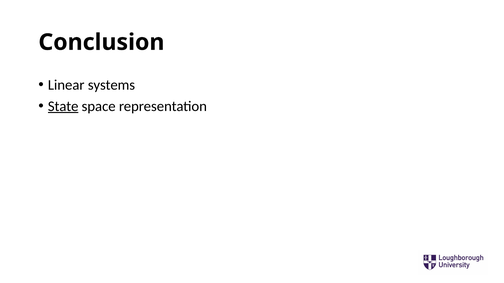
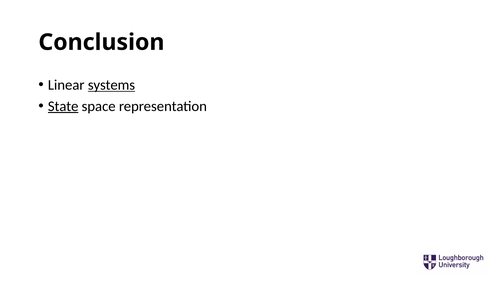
systems underline: none -> present
